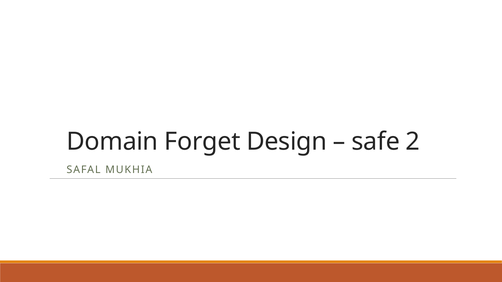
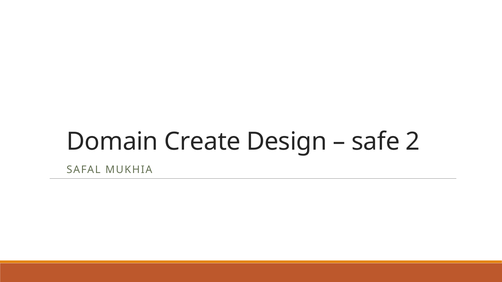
Forget: Forget -> Create
